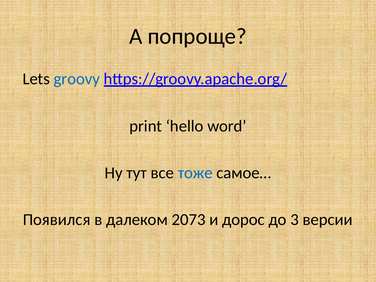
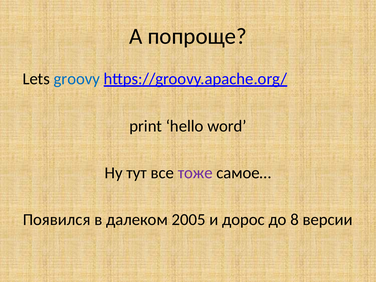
тоже colour: blue -> purple
2073: 2073 -> 2005
3: 3 -> 8
